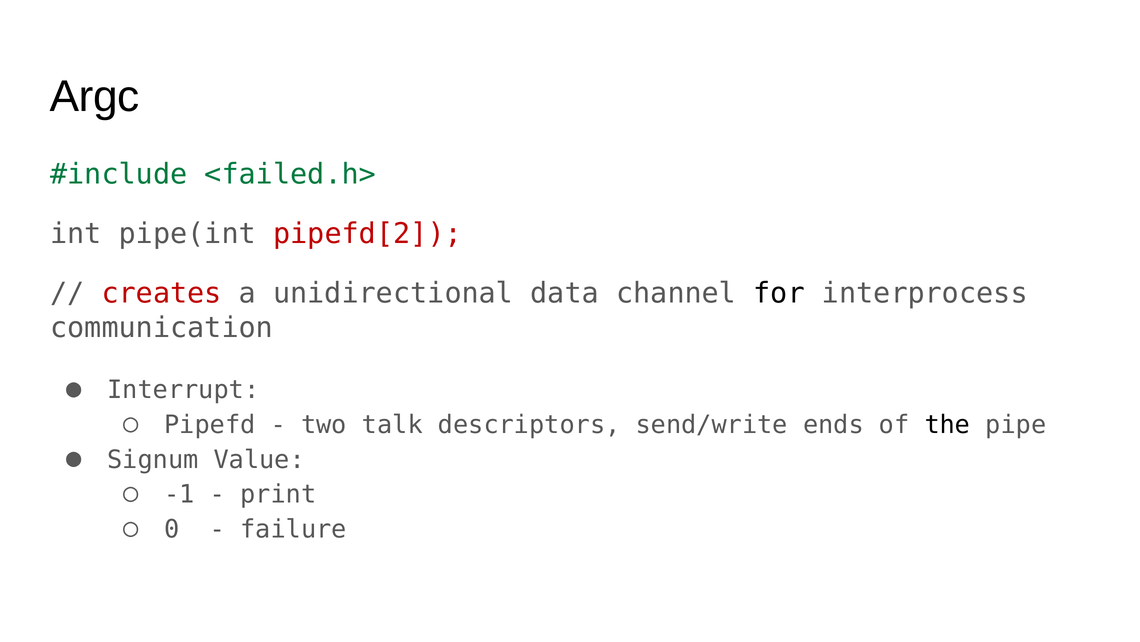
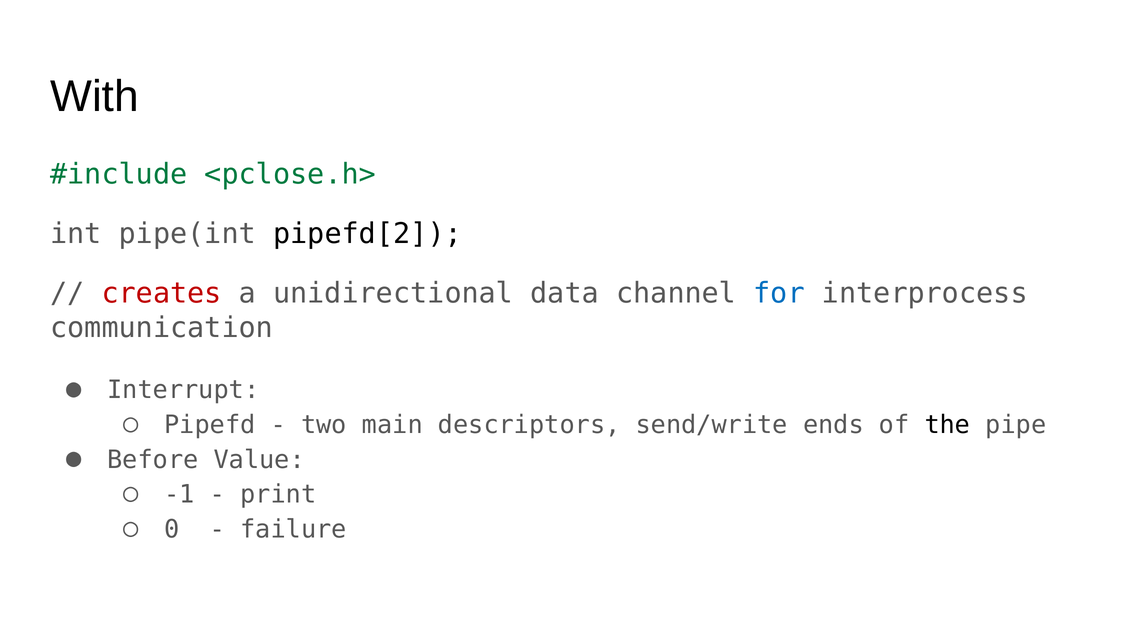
Argc: Argc -> With
<failed.h>: <failed.h> -> <pclose.h>
pipefd[2 colour: red -> black
for colour: black -> blue
talk: talk -> main
Signum: Signum -> Before
